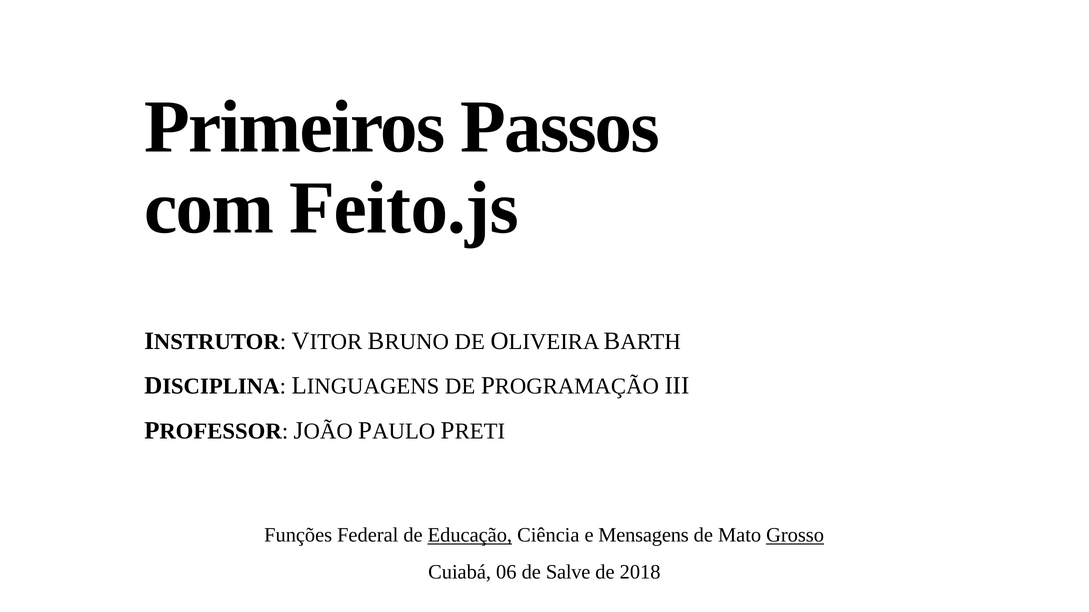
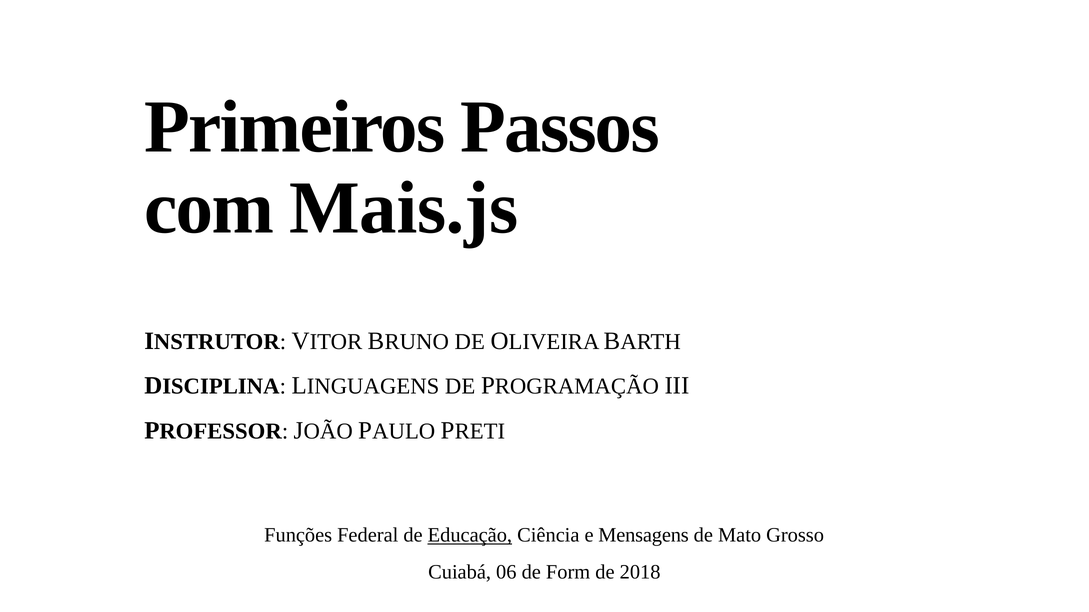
Feito.js: Feito.js -> Mais.js
Grosso underline: present -> none
Salve: Salve -> Form
